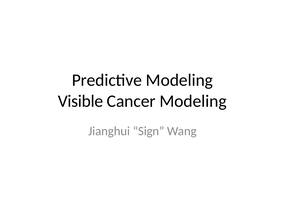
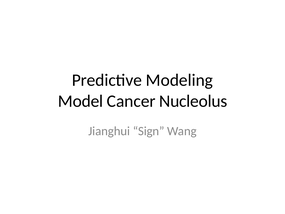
Visible: Visible -> Model
Cancer Modeling: Modeling -> Nucleolus
